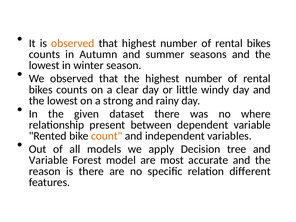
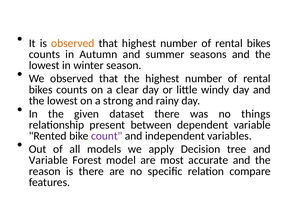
where: where -> things
count colour: orange -> purple
different: different -> compare
